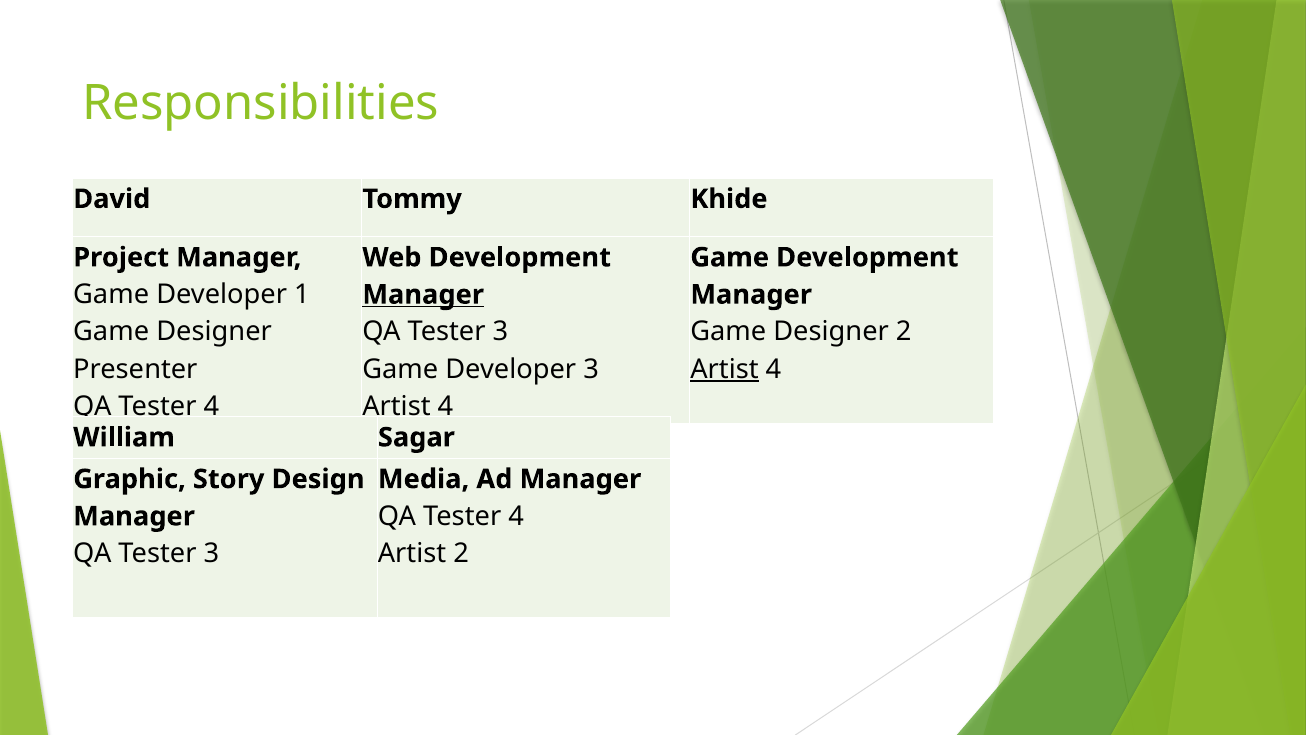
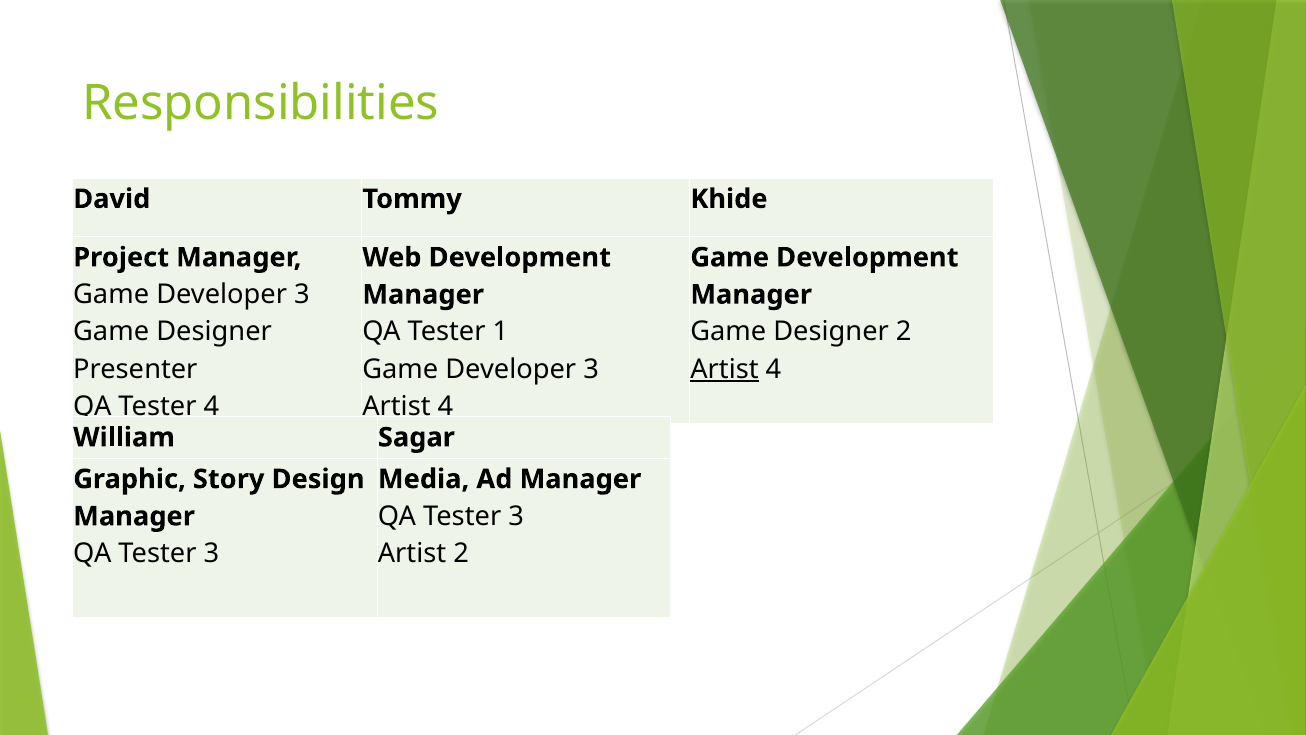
1 at (302, 295): 1 -> 3
Manager at (423, 295) underline: present -> none
3 at (501, 332): 3 -> 1
4 at (516, 516): 4 -> 3
